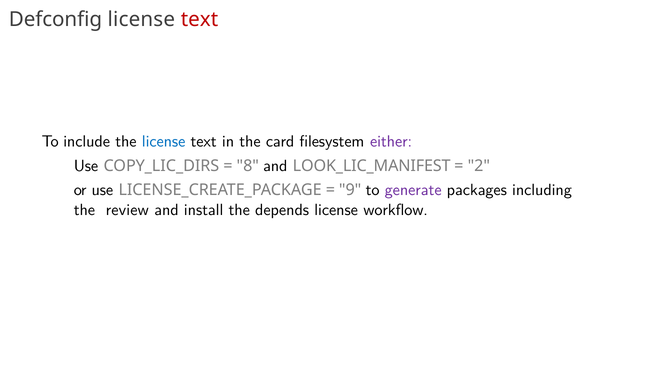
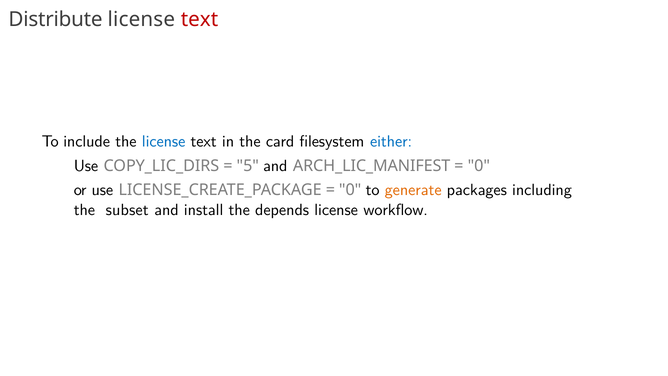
Defconfig: Defconfig -> Distribute
either colour: purple -> blue
8: 8 -> 5
LOOK_LIC_MANIFEST: LOOK_LIC_MANIFEST -> ARCH_LIC_MANIFEST
2 at (479, 166): 2 -> 0
9 at (350, 190): 9 -> 0
generate colour: purple -> orange
review: review -> subset
